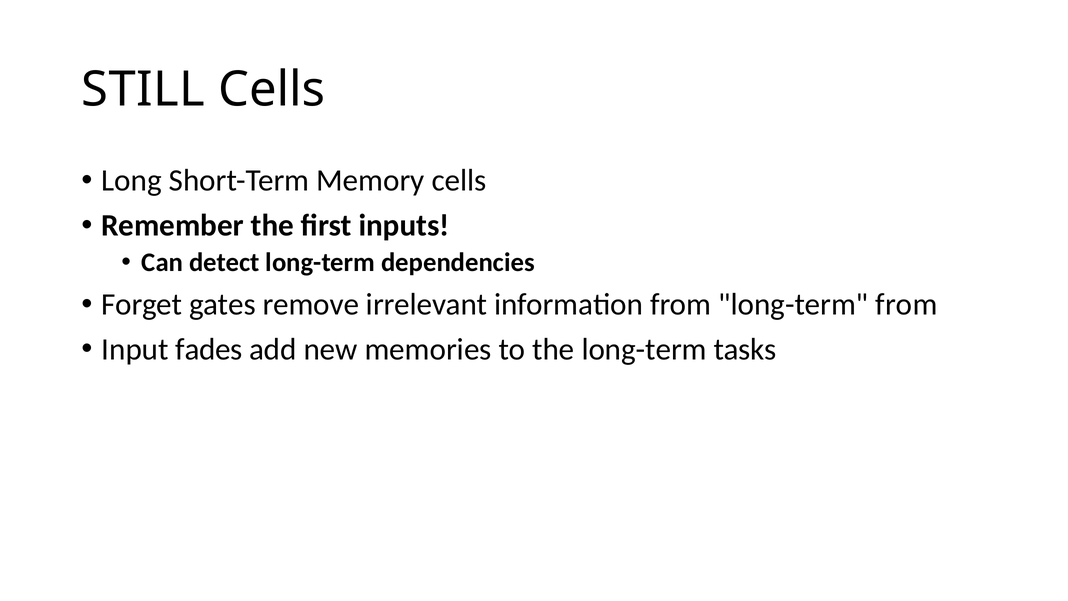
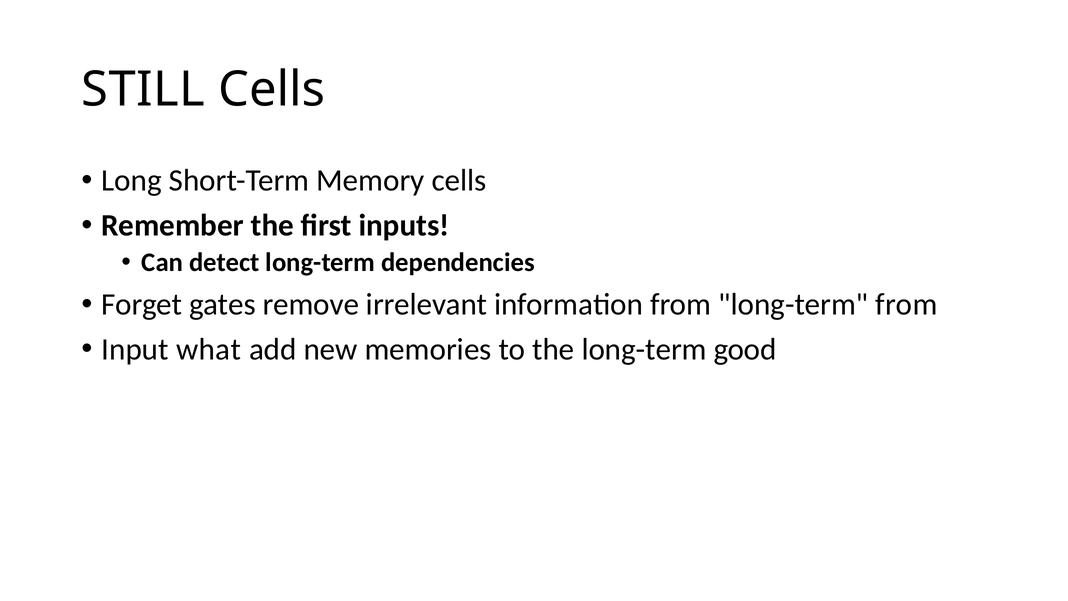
fades: fades -> what
tasks: tasks -> good
